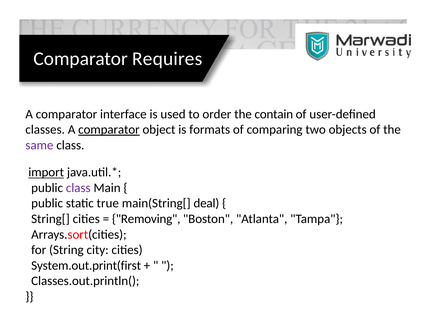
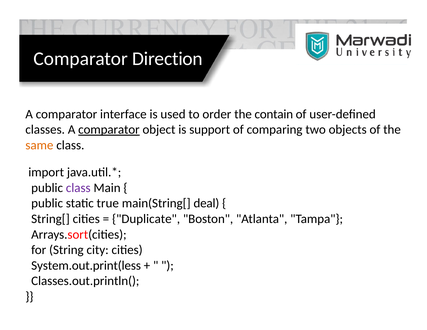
Requires: Requires -> Direction
formats: formats -> support
same colour: purple -> orange
import underline: present -> none
Removing: Removing -> Duplicate
System.out.print(first: System.out.print(first -> System.out.print(less
